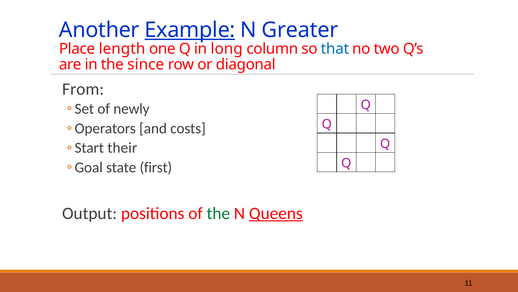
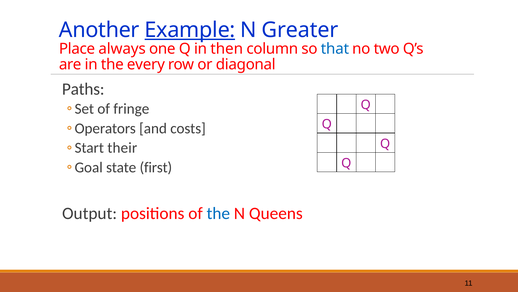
length: length -> always
long: long -> then
since: since -> every
From: From -> Paths
newly: newly -> fringe
the at (218, 213) colour: green -> blue
Queens underline: present -> none
